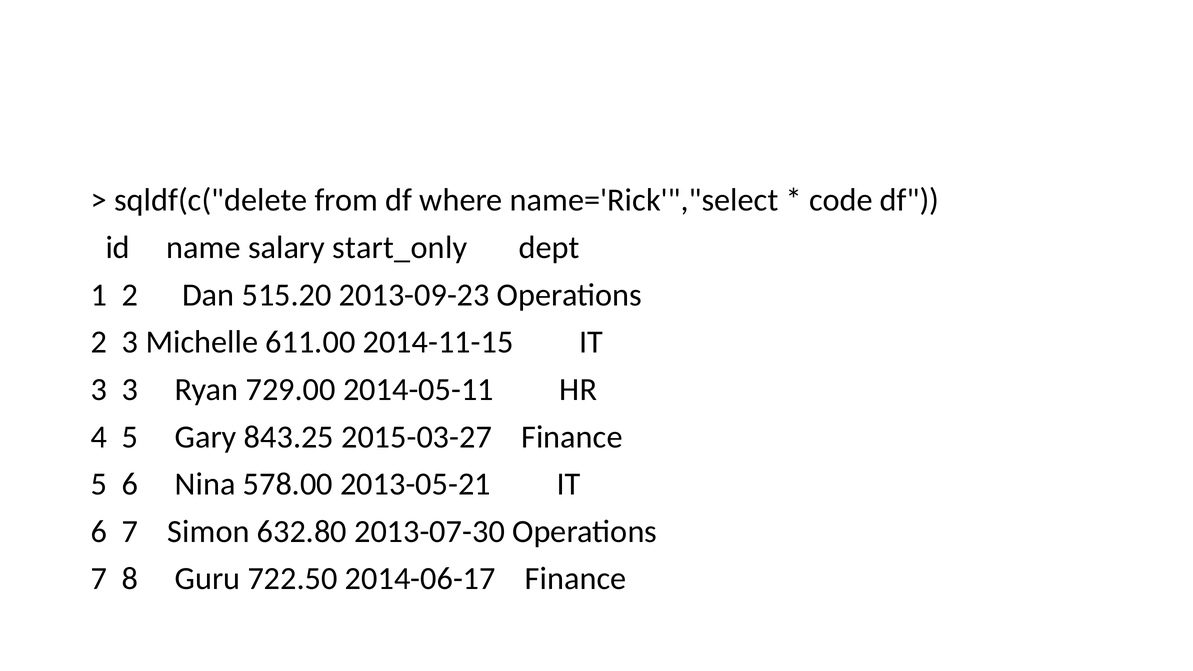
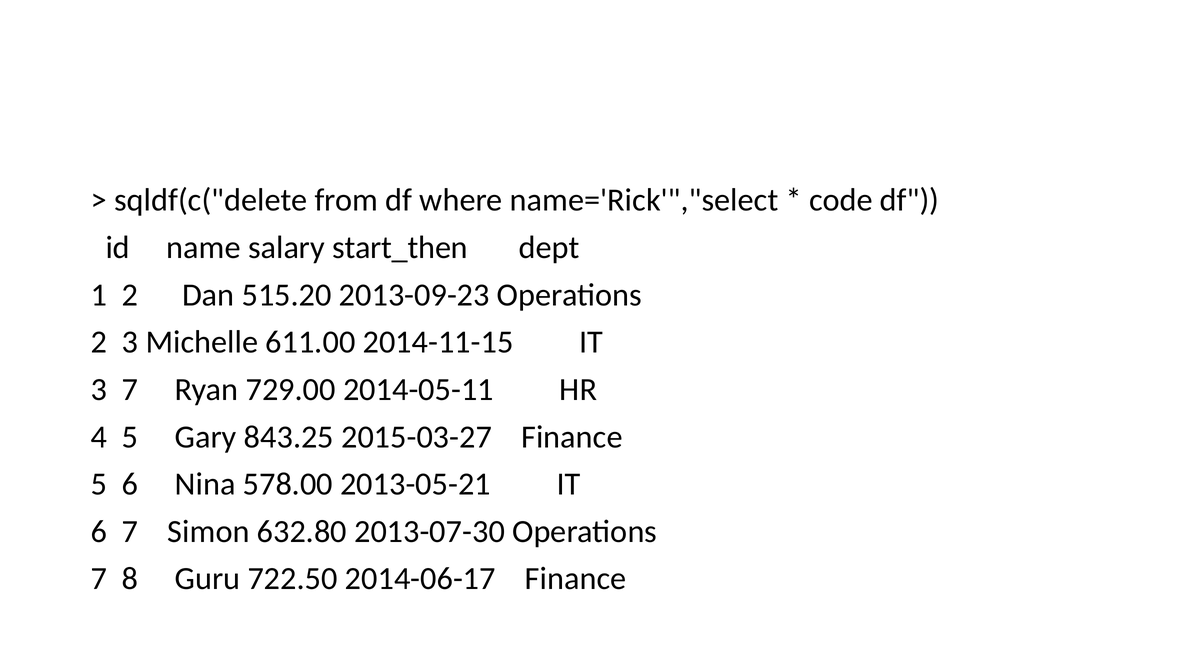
start_only: start_only -> start_then
3 3: 3 -> 7
